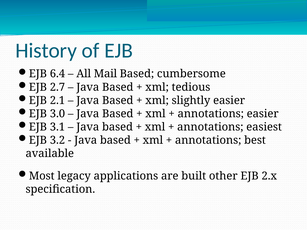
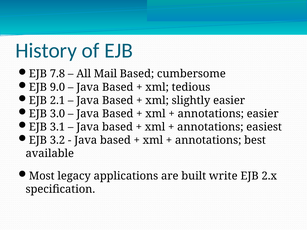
6.4: 6.4 -> 7.8
2.7: 2.7 -> 9.0
other: other -> write
